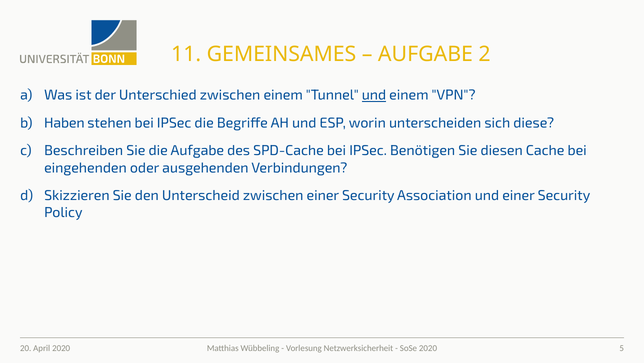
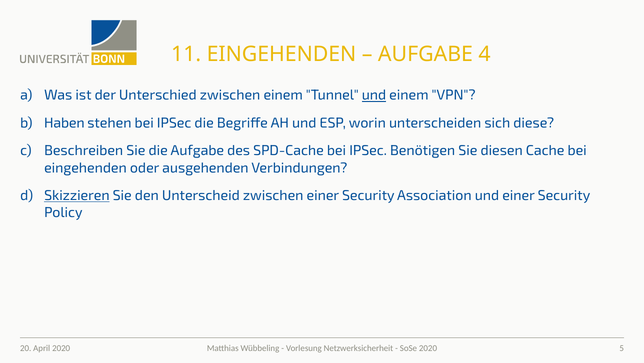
11 GEMEINSAMES: GEMEINSAMES -> EINGEHENDEN
2: 2 -> 4
Skizzieren underline: none -> present
